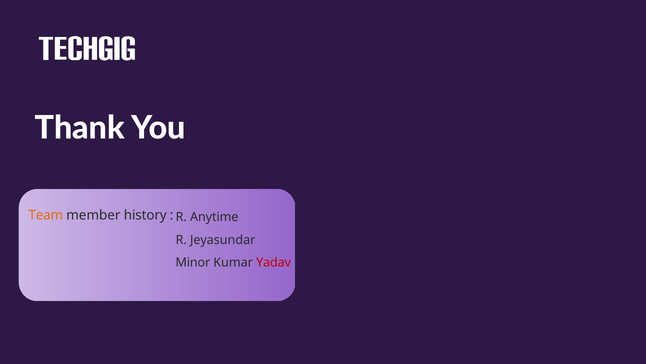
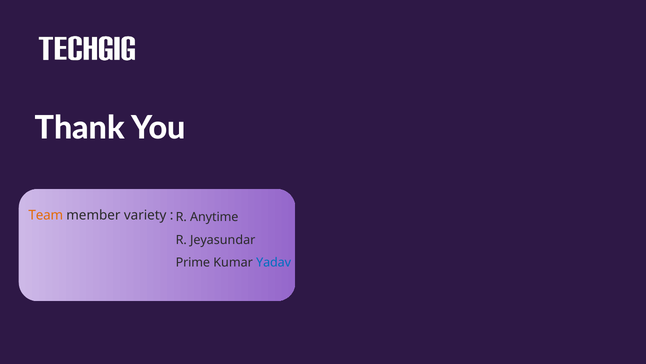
history: history -> variety
Minor: Minor -> Prime
Yadav colour: red -> blue
